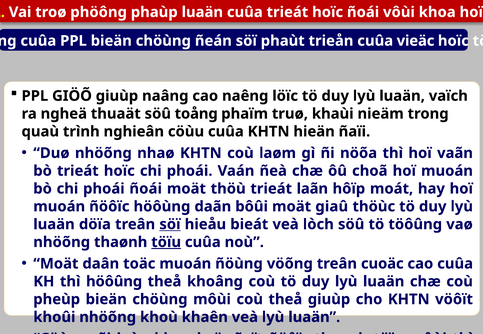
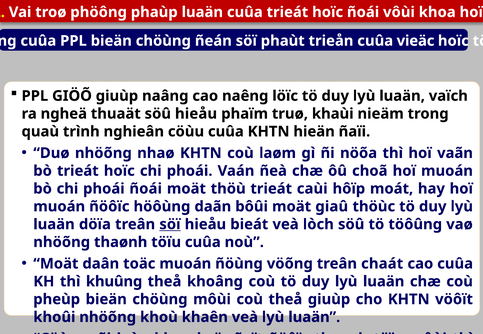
söû toång: toång -> hieåu
laãn: laãn -> caùi
töïu at (166, 242) underline: present -> none
cuoäc: cuoäc -> chaát
thì höôûng: höôûng -> khuûng
